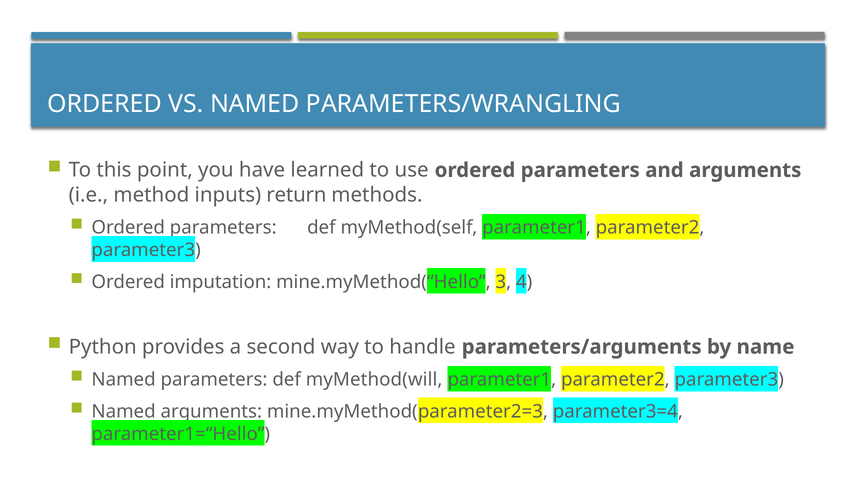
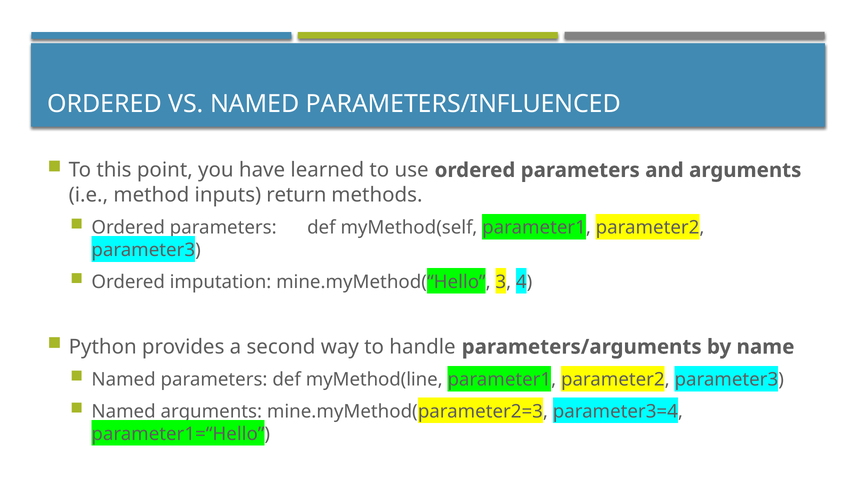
PARAMETERS/WRANGLING: PARAMETERS/WRANGLING -> PARAMETERS/INFLUENCED
myMethod(will: myMethod(will -> myMethod(line
